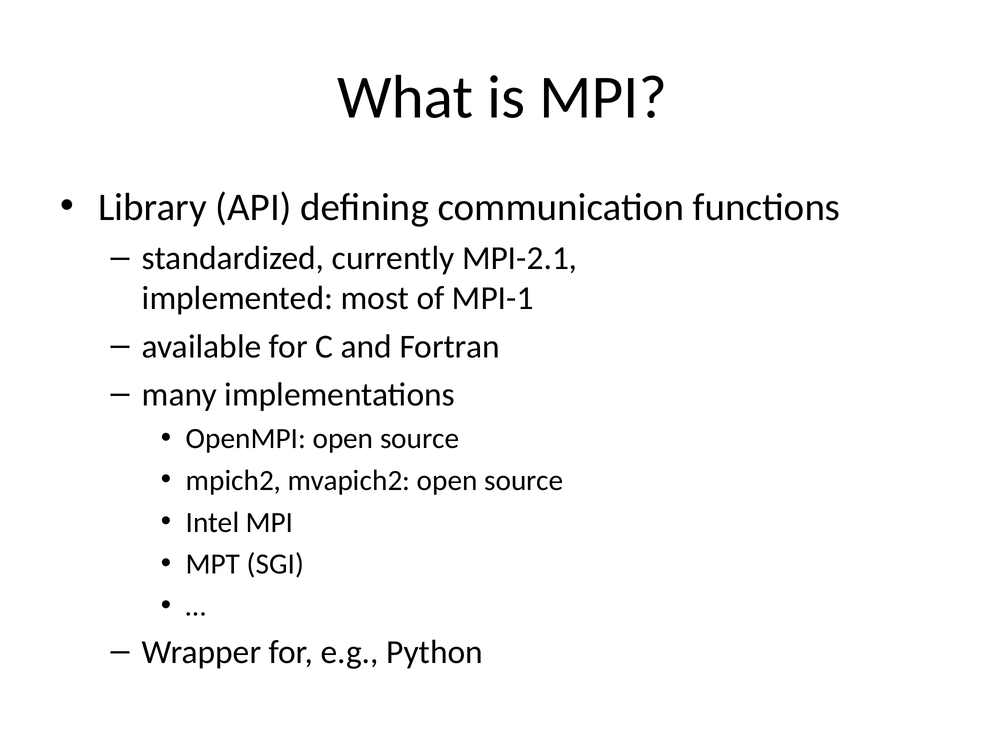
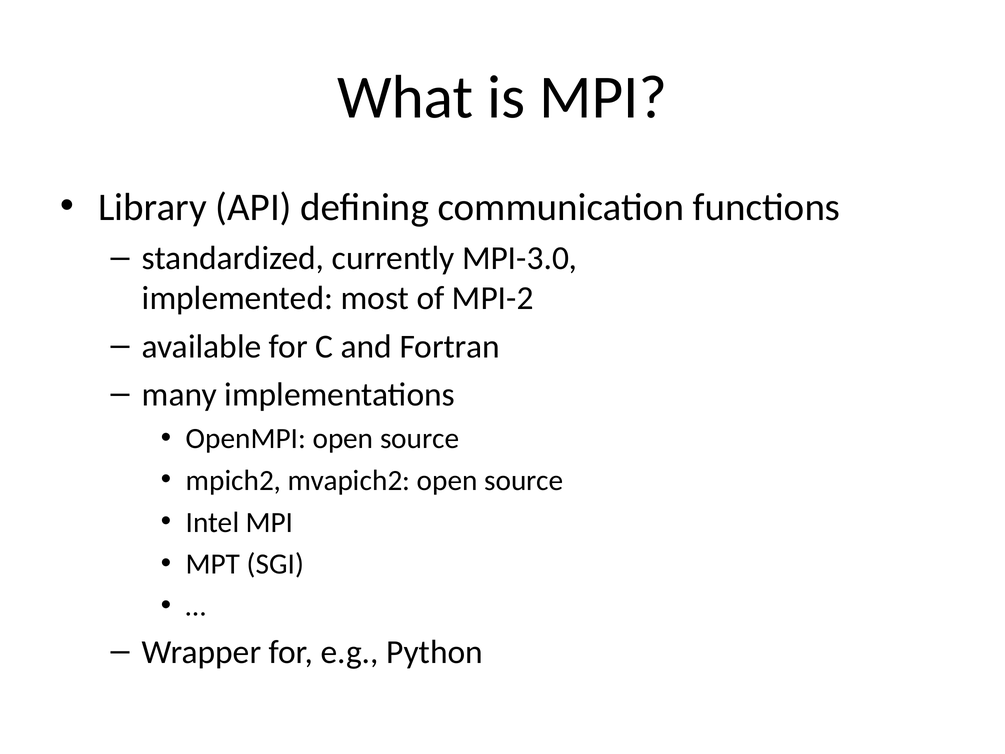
MPI-2.1: MPI-2.1 -> MPI-3.0
MPI-1: MPI-1 -> MPI-2
